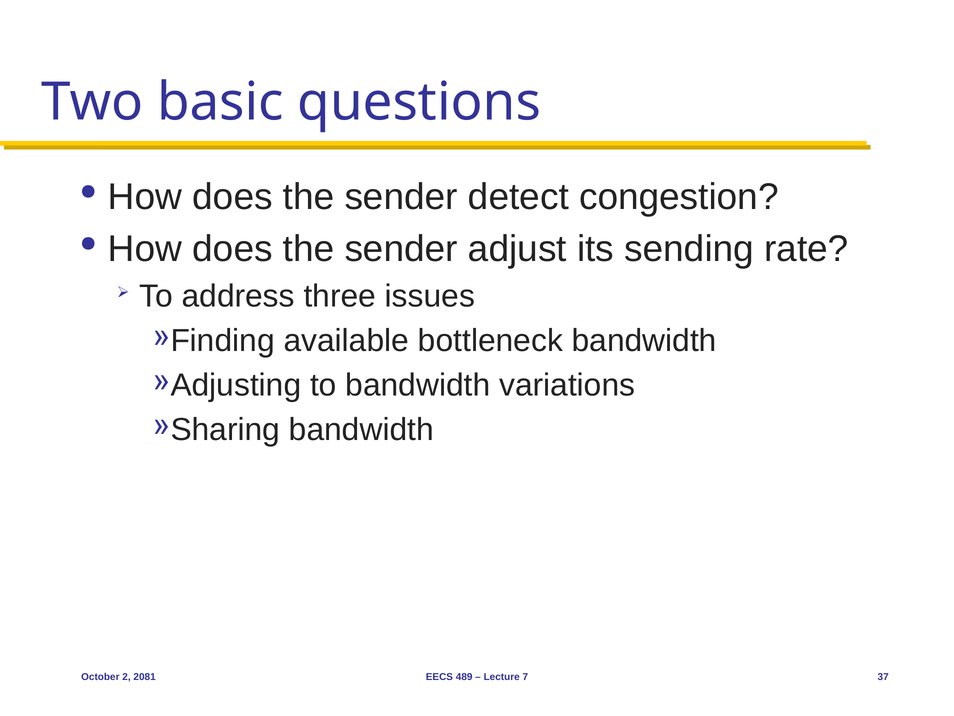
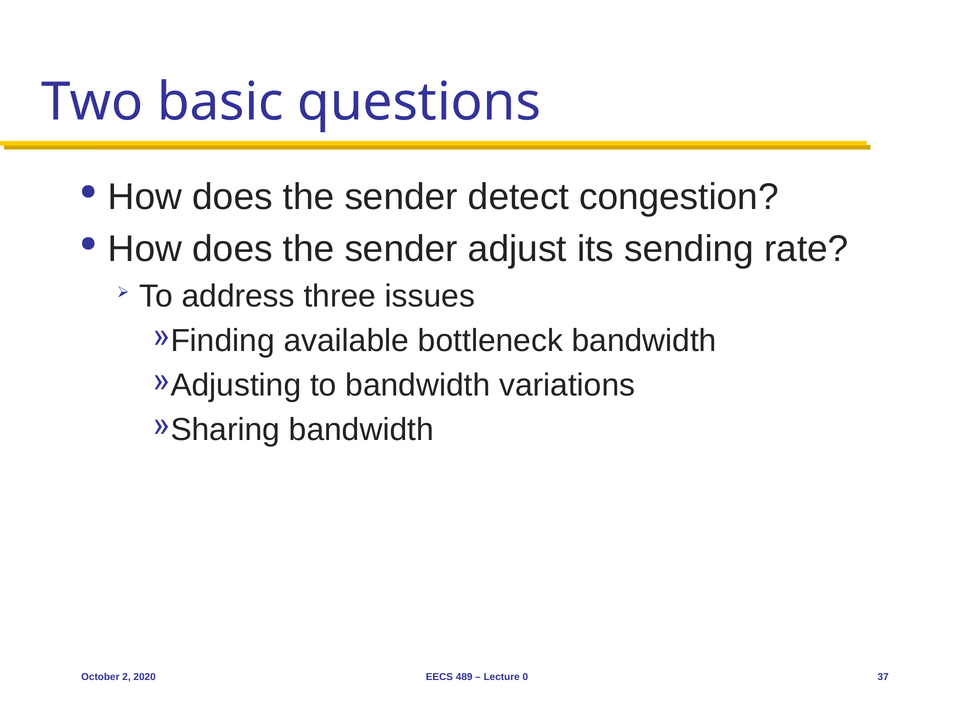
2081: 2081 -> 2020
7: 7 -> 0
